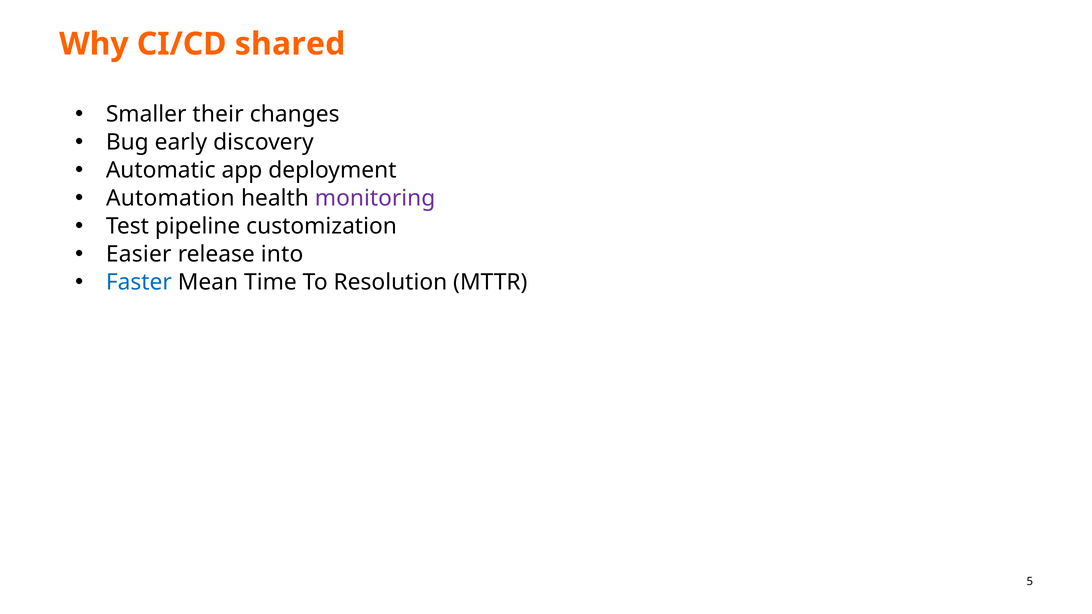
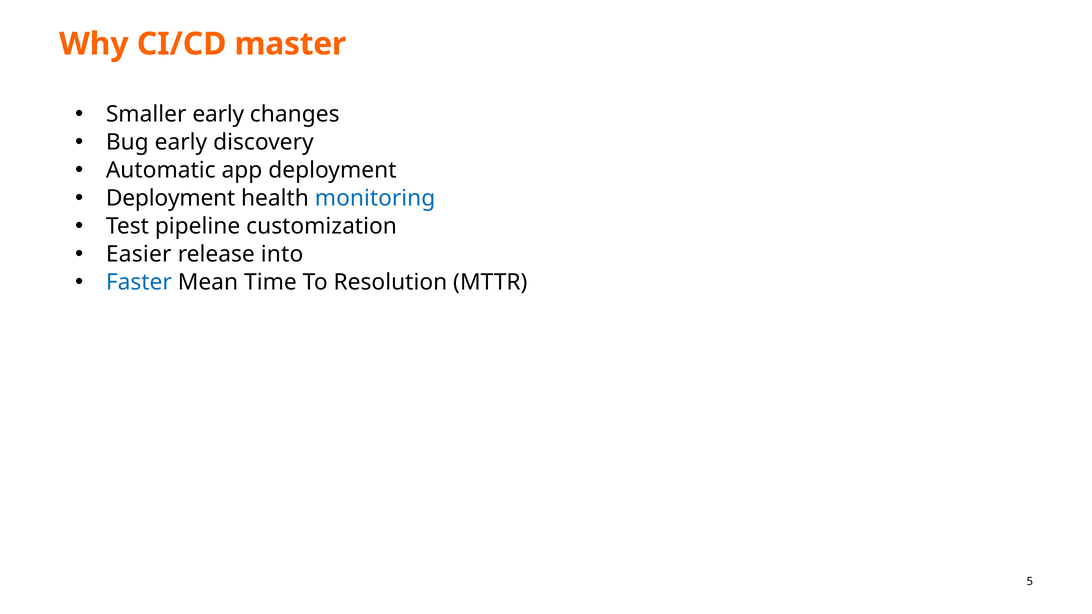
shared: shared -> master
Smaller their: their -> early
Automation at (170, 198): Automation -> Deployment
monitoring colour: purple -> blue
